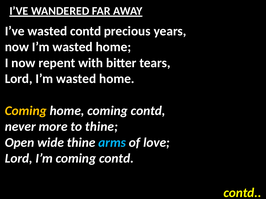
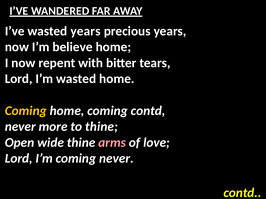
wasted contd: contd -> years
now I’m wasted: wasted -> believe
arms colour: light blue -> pink
I’m coming contd: contd -> never
